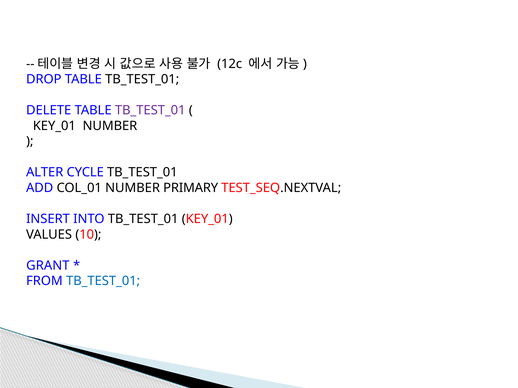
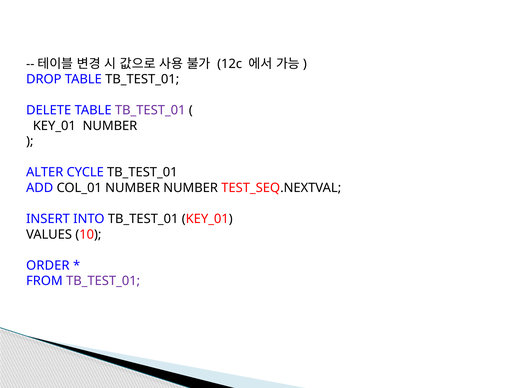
NUMBER PRIMARY: PRIMARY -> NUMBER
GRANT: GRANT -> ORDER
TB_TEST_01 at (103, 281) colour: blue -> purple
